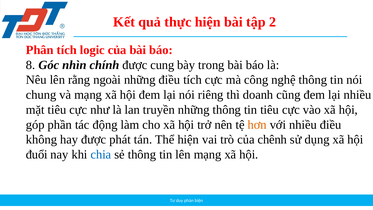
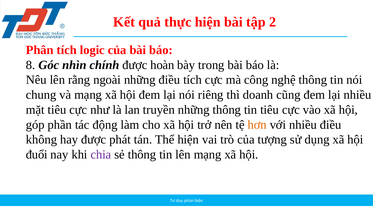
cung: cung -> hoàn
chênh: chênh -> tượng
chia colour: blue -> purple
